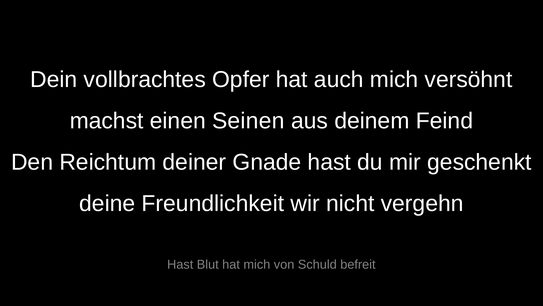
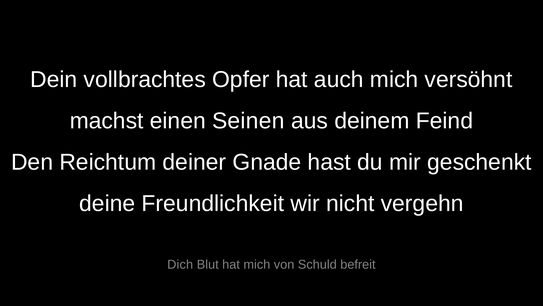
Hast at (180, 264): Hast -> Dich
